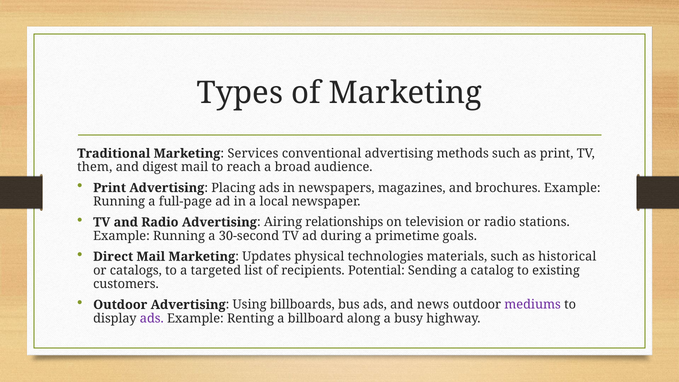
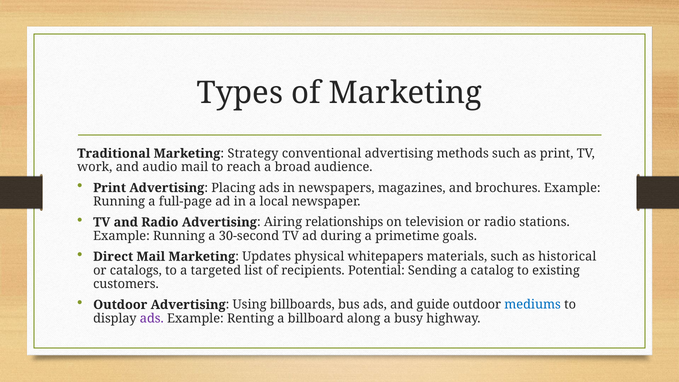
Services: Services -> Strategy
them: them -> work
digest: digest -> audio
technologies: technologies -> whitepapers
news: news -> guide
mediums colour: purple -> blue
